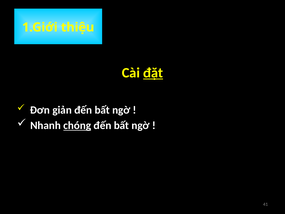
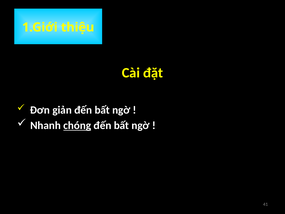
đặt underline: present -> none
